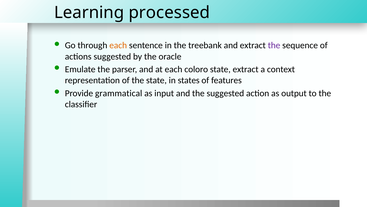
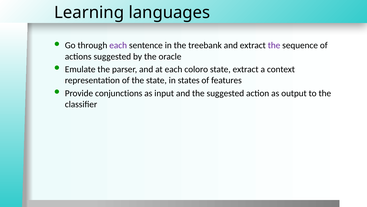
processed: processed -> languages
each at (118, 45) colour: orange -> purple
grammatical: grammatical -> conjunctions
